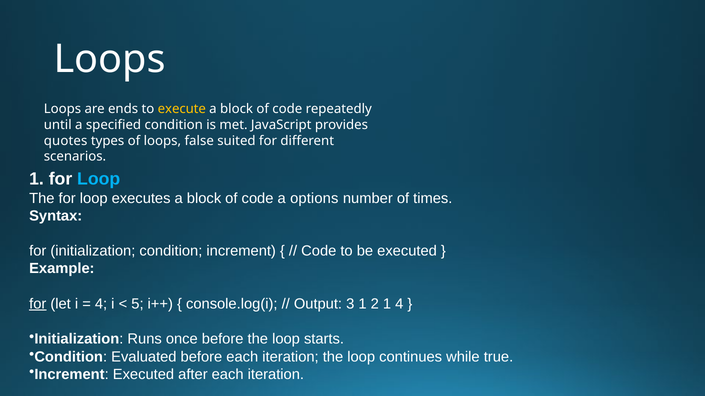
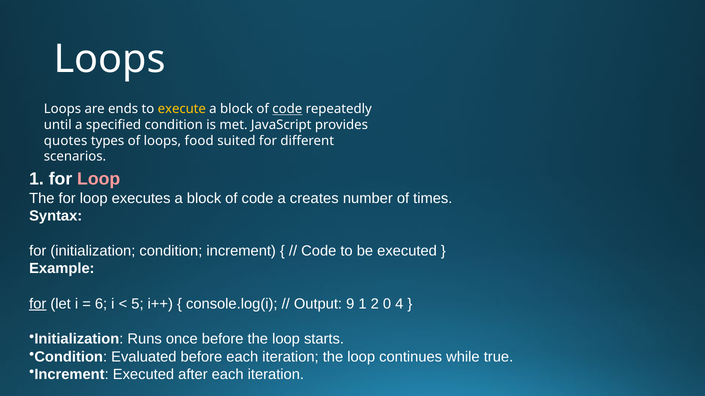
code at (287, 109) underline: none -> present
false: false -> food
Loop at (99, 179) colour: light blue -> pink
options: options -> creates
4 at (101, 304): 4 -> 6
3: 3 -> 9
2 1: 1 -> 0
